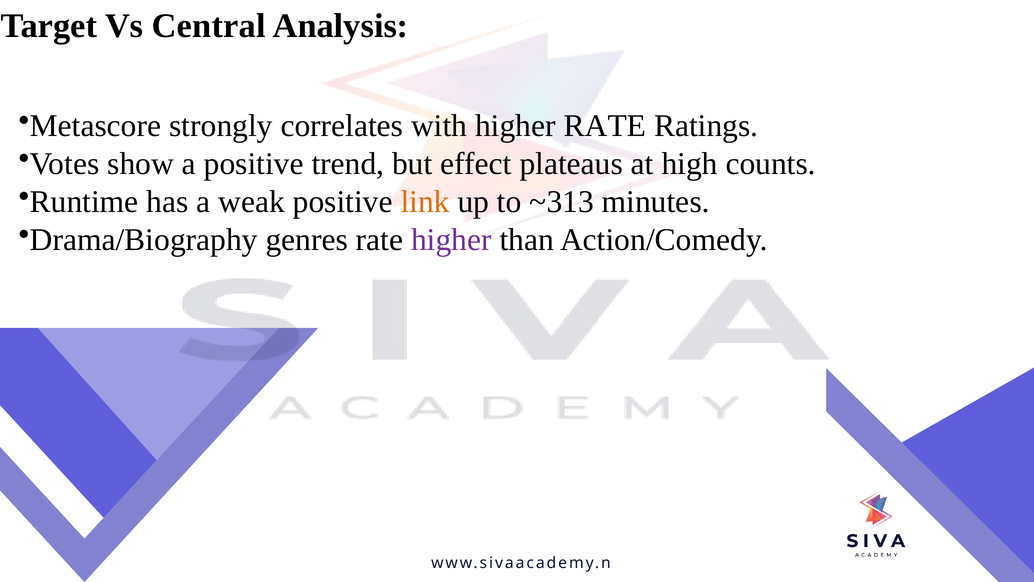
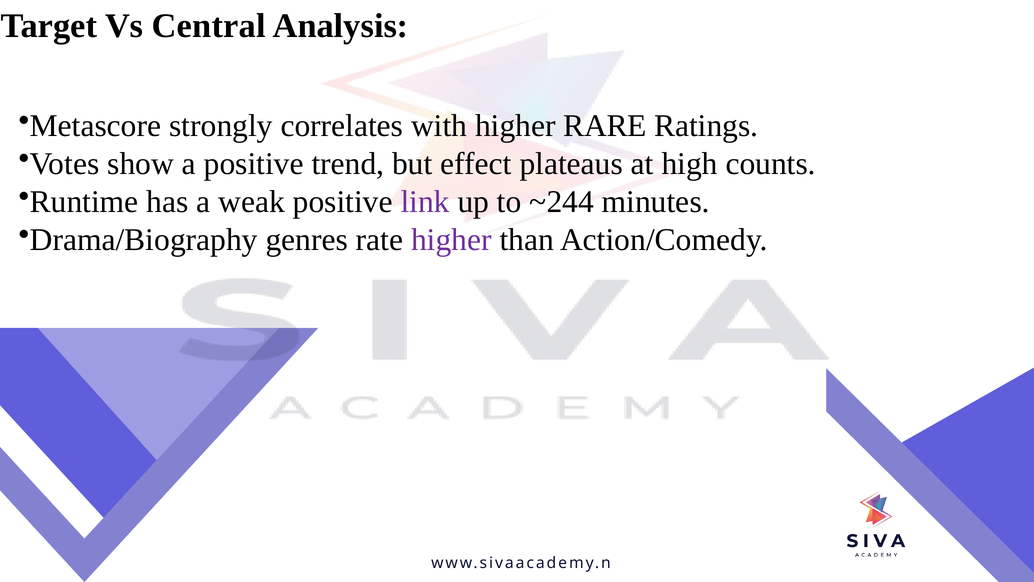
higher RATE: RATE -> RARE
link colour: orange -> purple
~313: ~313 -> ~244
